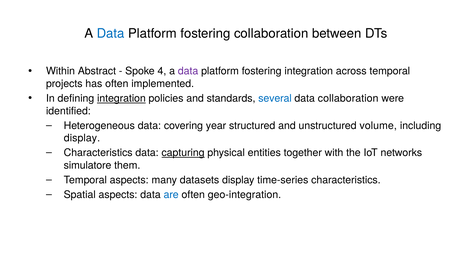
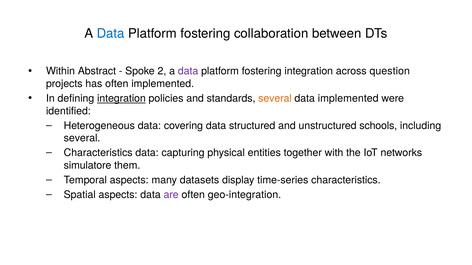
4: 4 -> 2
across temporal: temporal -> question
several at (275, 99) colour: blue -> orange
data collaboration: collaboration -> implemented
covering year: year -> data
volume: volume -> schools
display at (82, 138): display -> several
capturing underline: present -> none
are colour: blue -> purple
